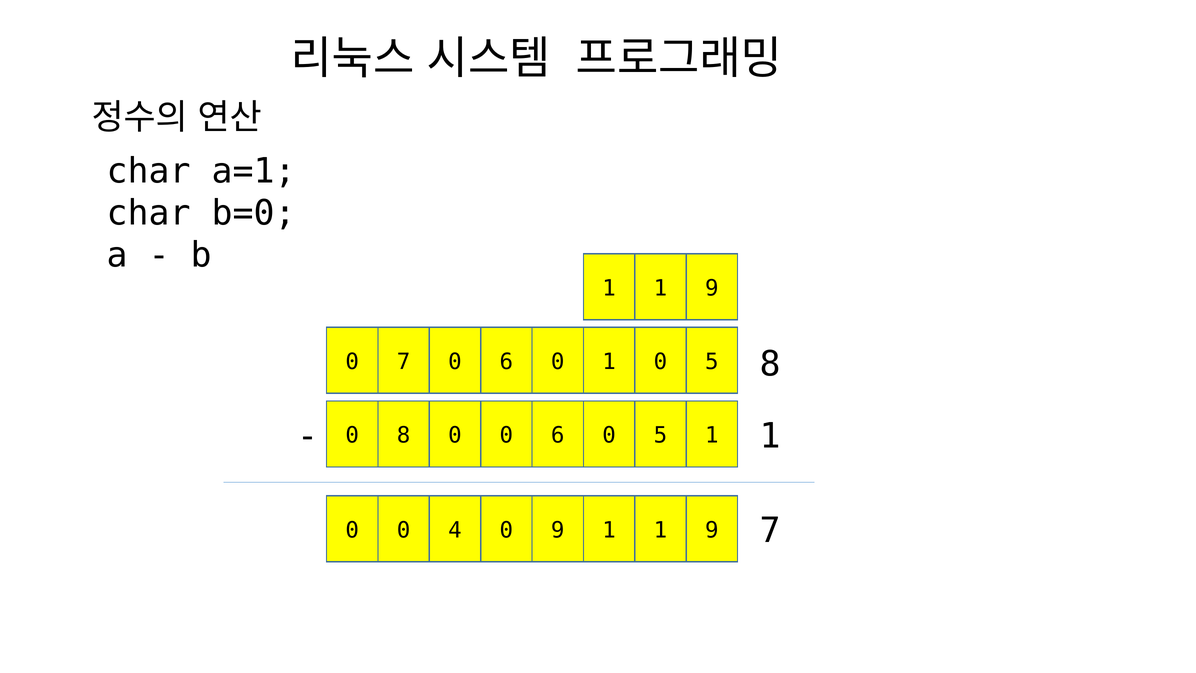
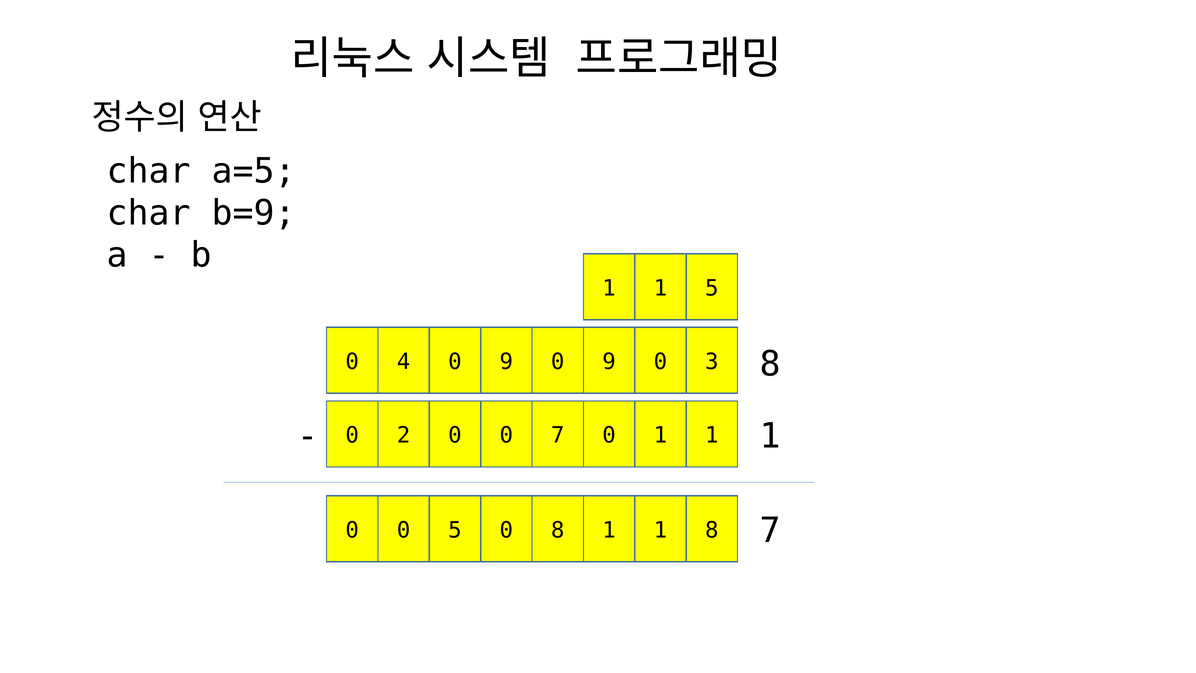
a=1: a=1 -> a=5
b=0: b=0 -> b=9
9 at (712, 288): 9 -> 5
0 7: 7 -> 4
6 at (506, 362): 6 -> 9
1 at (609, 362): 1 -> 9
5 at (712, 362): 5 -> 3
0 8: 8 -> 2
0 0 6: 6 -> 7
5 at (660, 435): 5 -> 1
0 4: 4 -> 5
0 9: 9 -> 8
9 at (712, 530): 9 -> 8
